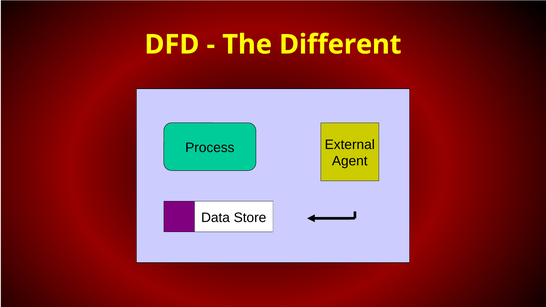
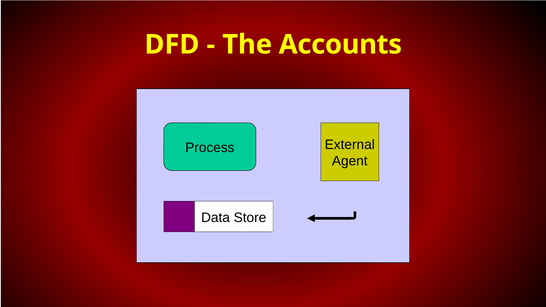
Different: Different -> Accounts
